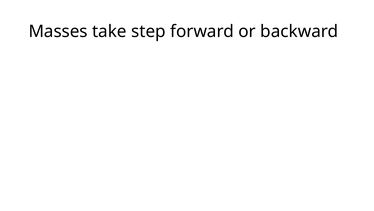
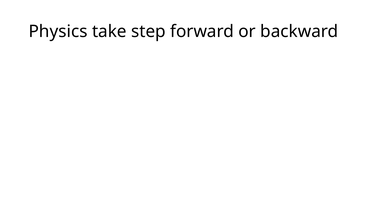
Masses: Masses -> Physics
